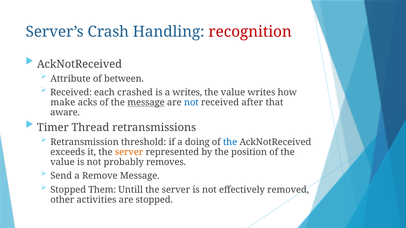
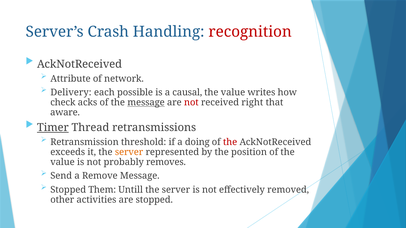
between: between -> network
Received at (71, 93): Received -> Delivery
crashed: crashed -> possible
a writes: writes -> causal
make: make -> check
not at (191, 103) colour: blue -> red
after: after -> right
Timer underline: none -> present
the at (230, 142) colour: blue -> red
